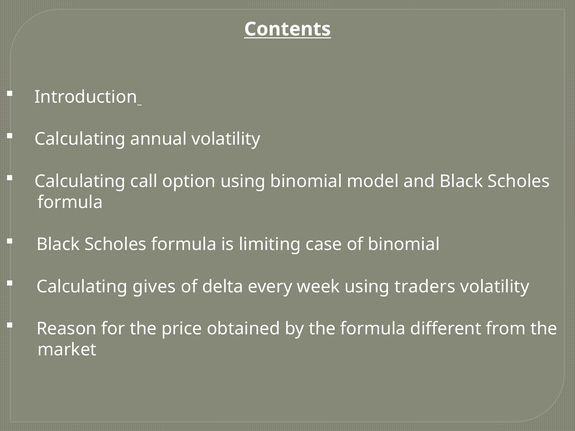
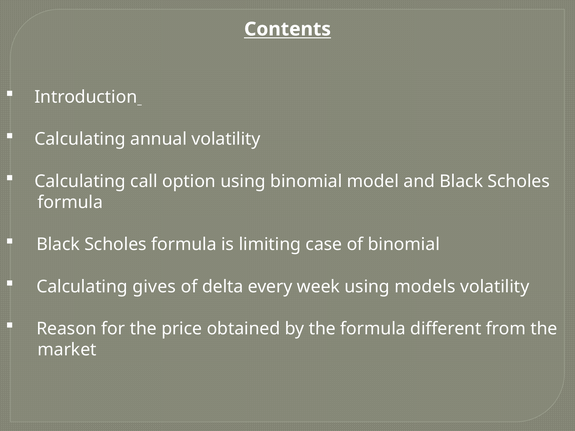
traders: traders -> models
